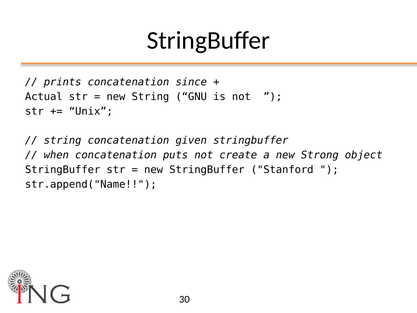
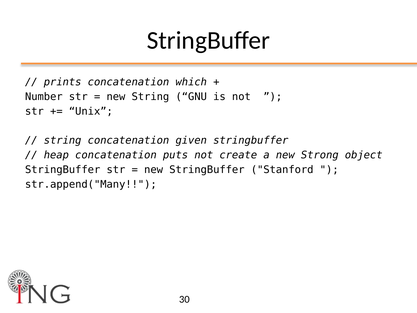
since: since -> which
Actual: Actual -> Number
when: when -> heap
str.append("Name: str.append("Name -> str.append("Many
